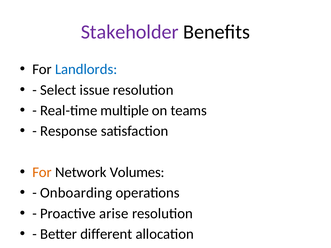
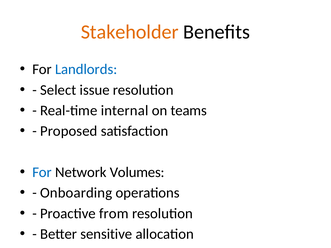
Stakeholder colour: purple -> orange
multiple: multiple -> internal
Response: Response -> Proposed
For at (42, 172) colour: orange -> blue
arise: arise -> from
different: different -> sensitive
